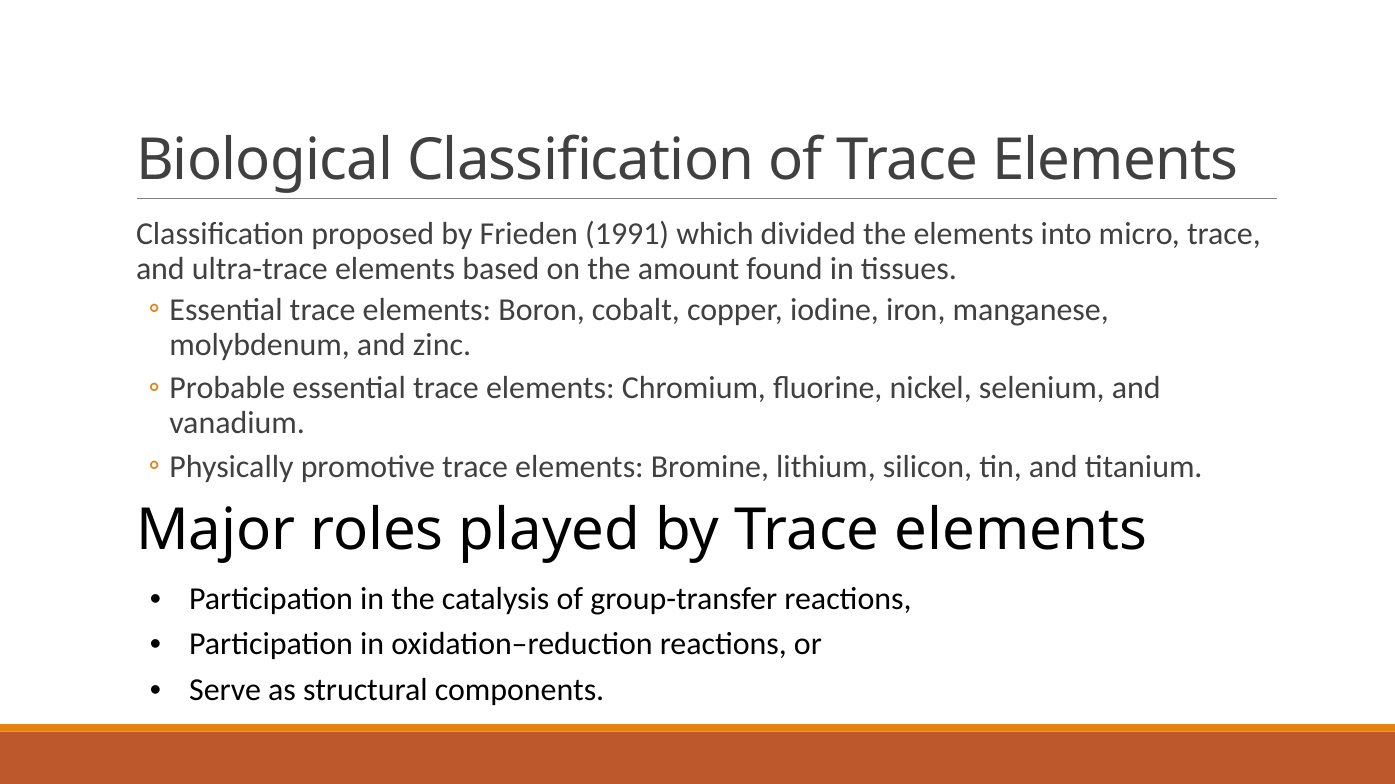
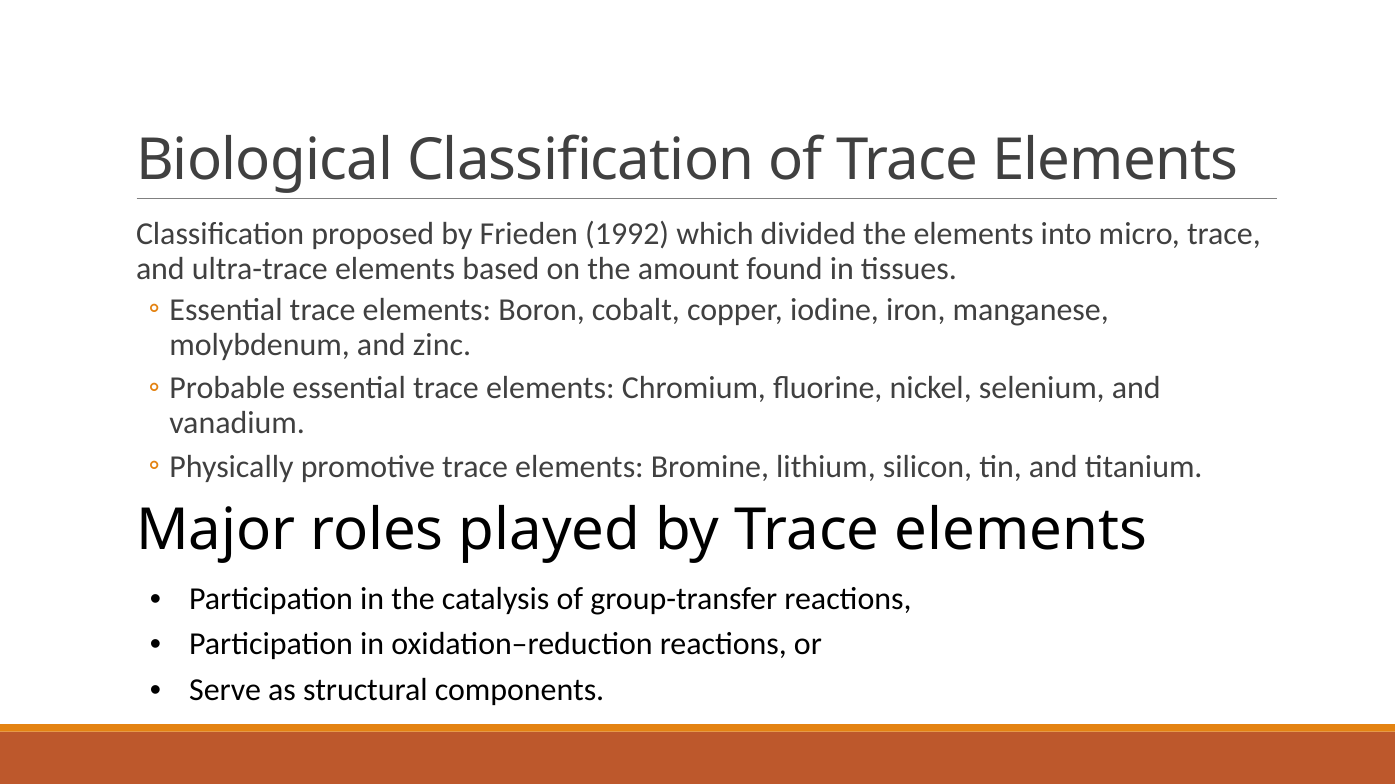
1991: 1991 -> 1992
